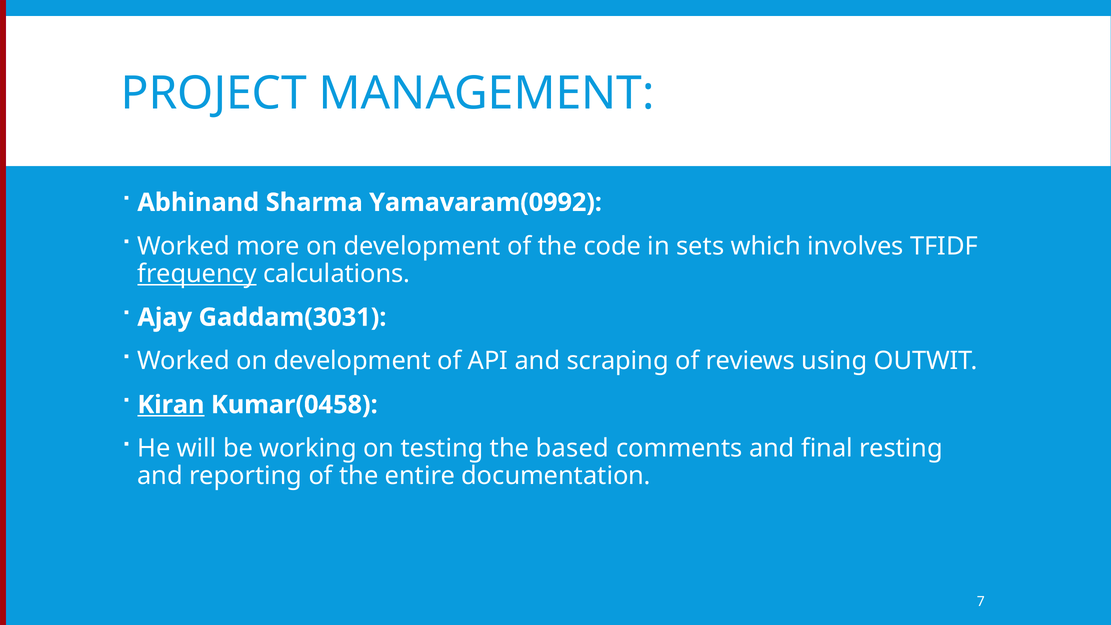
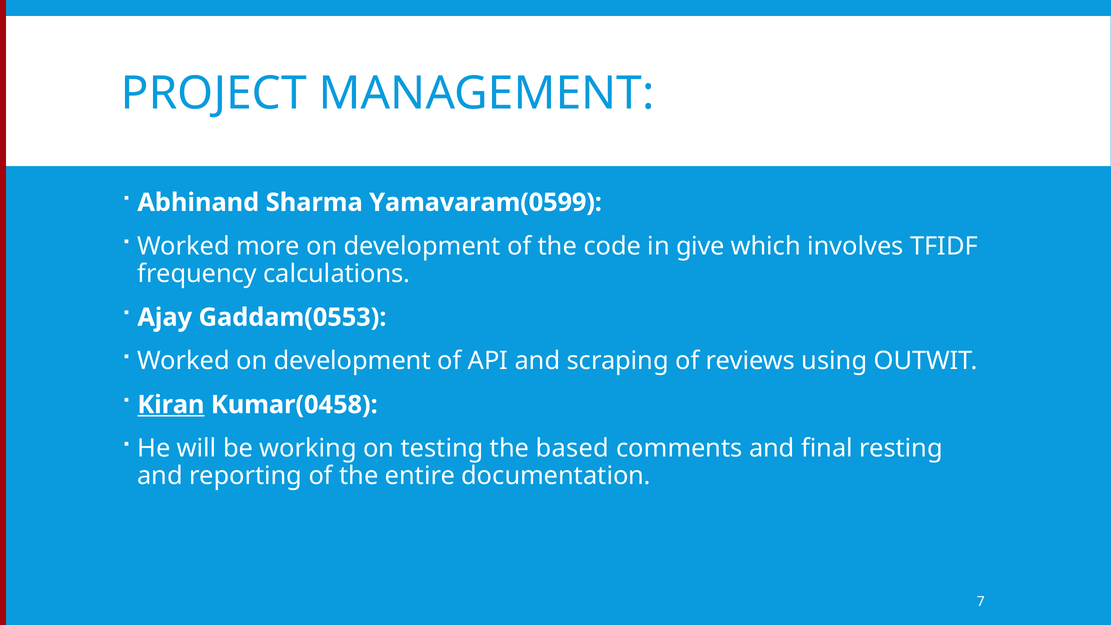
Yamavaram(0992: Yamavaram(0992 -> Yamavaram(0599
sets: sets -> give
frequency underline: present -> none
Gaddam(3031: Gaddam(3031 -> Gaddam(0553
